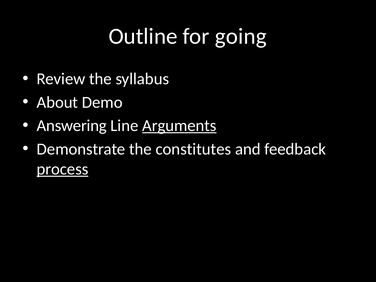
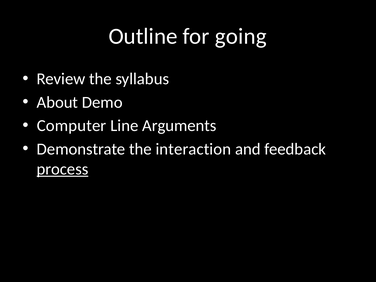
Answering: Answering -> Computer
Arguments underline: present -> none
constitutes: constitutes -> interaction
